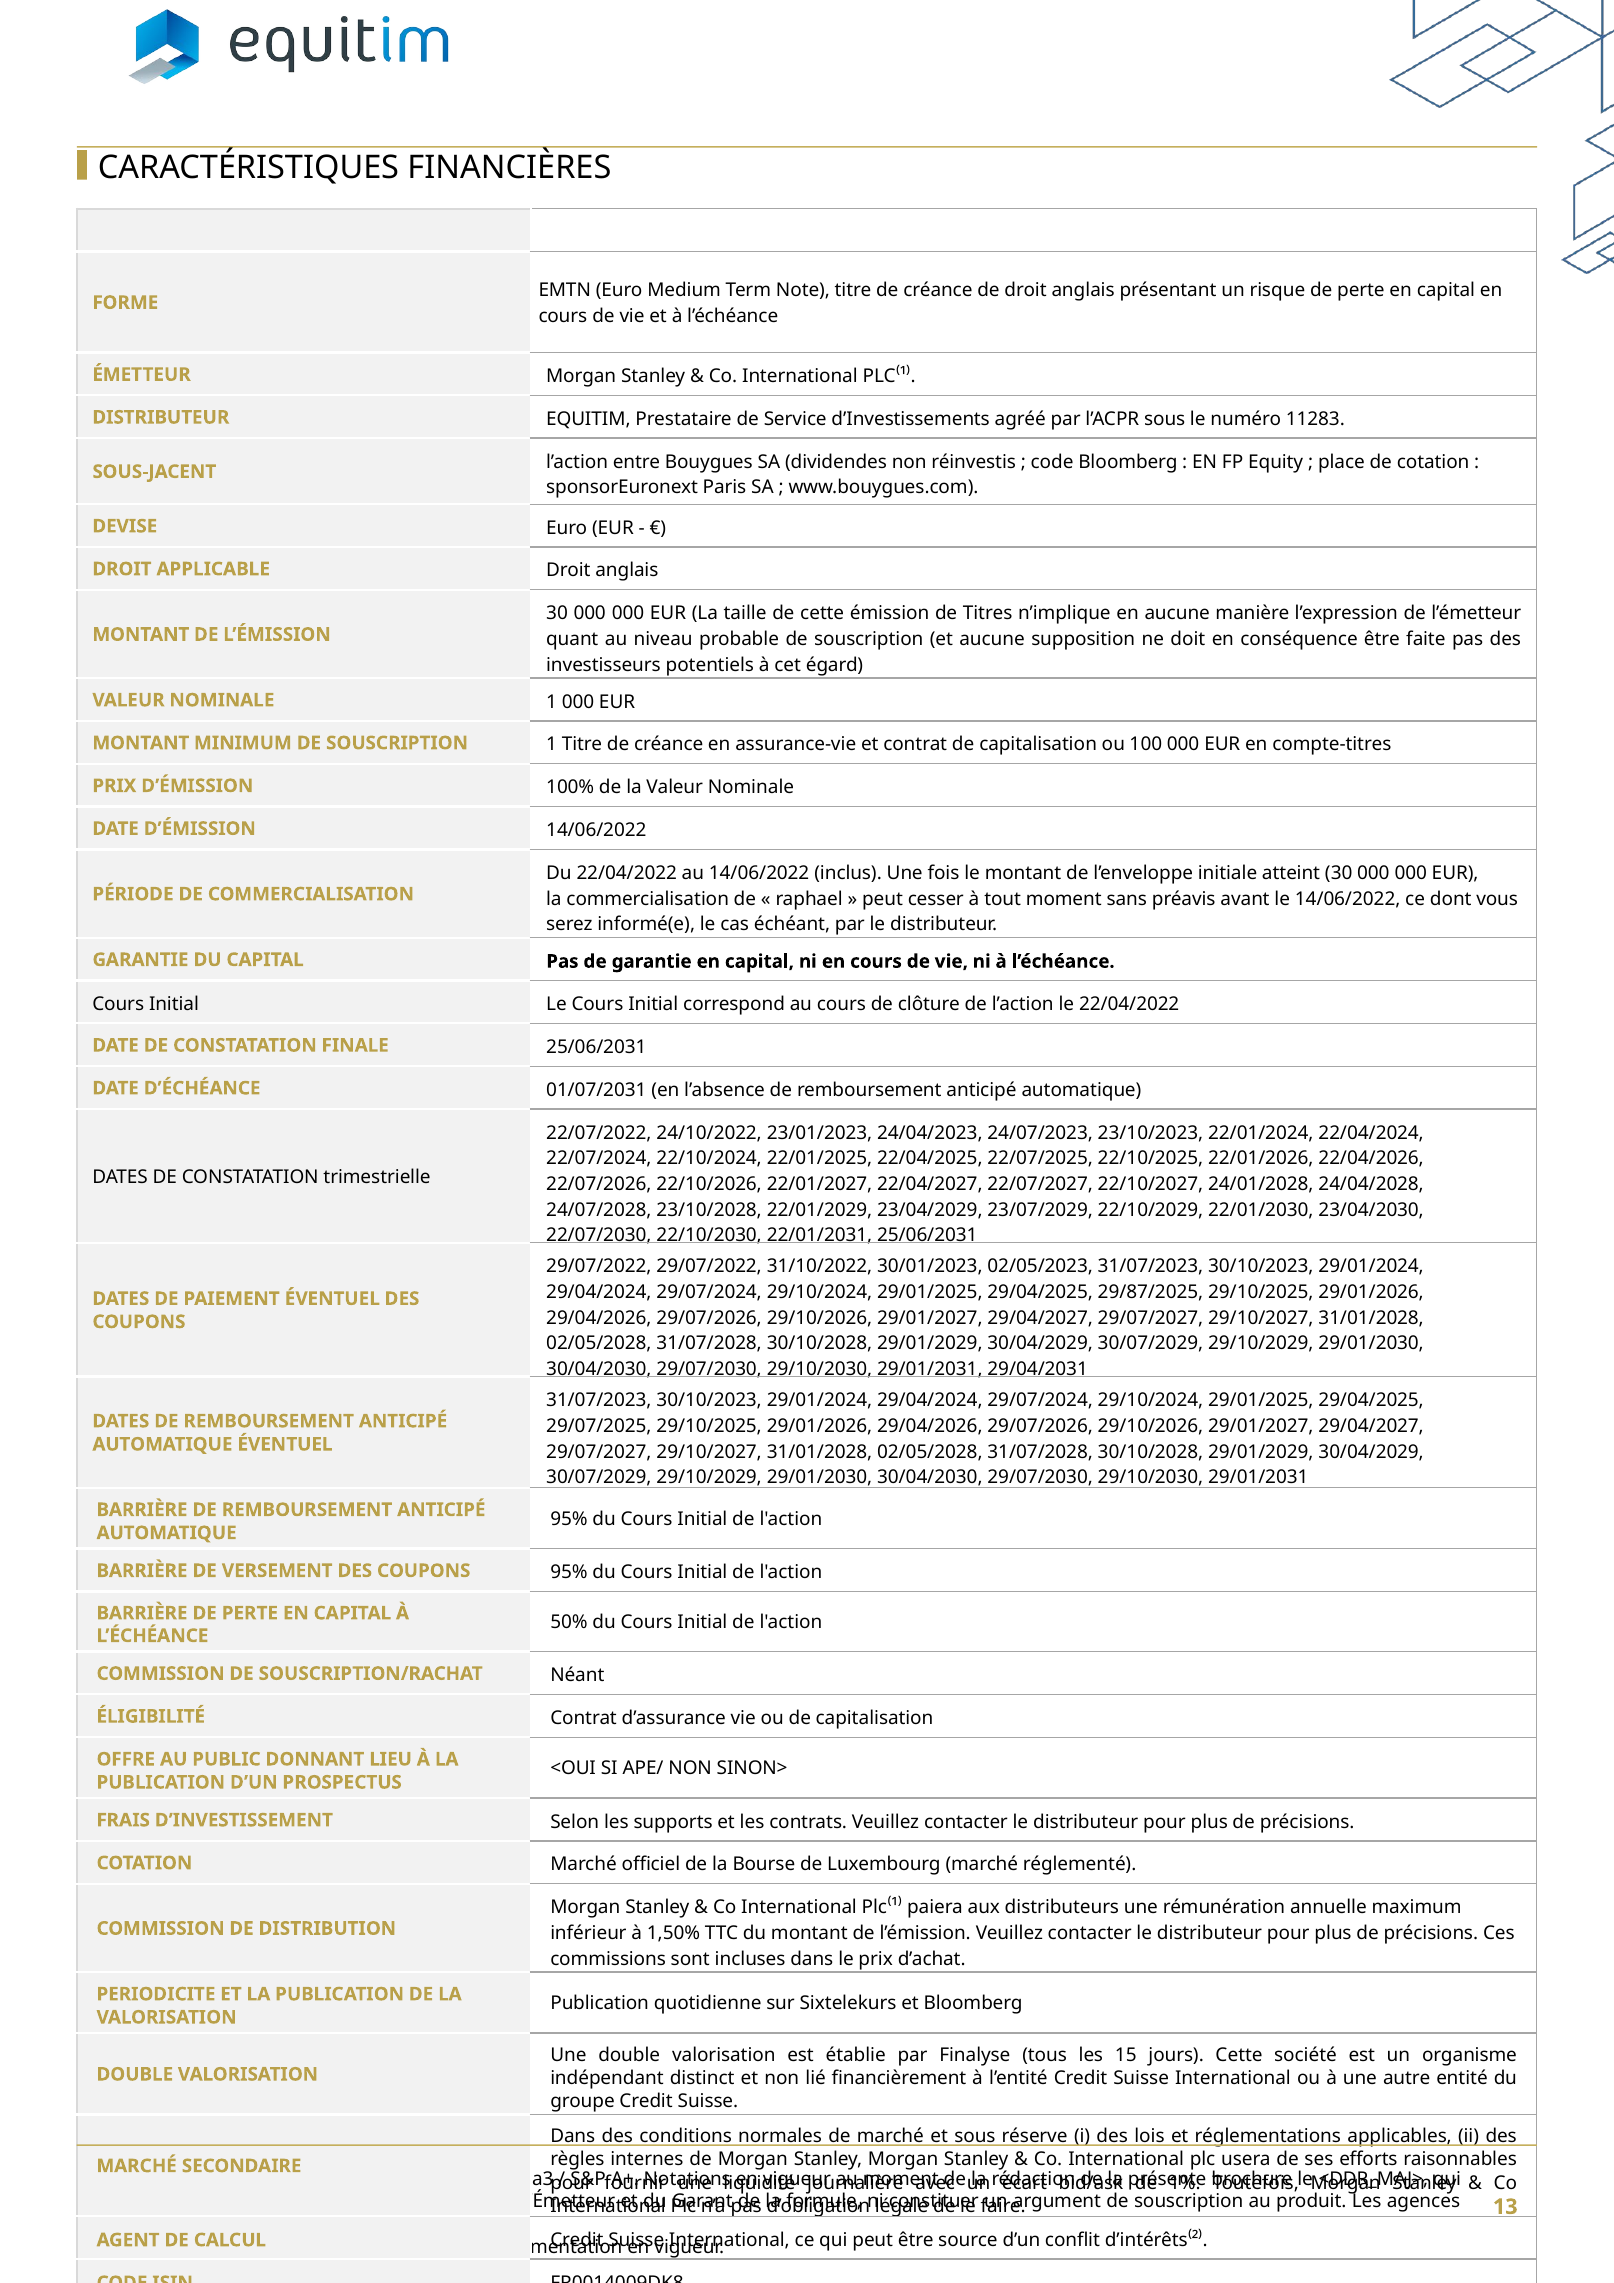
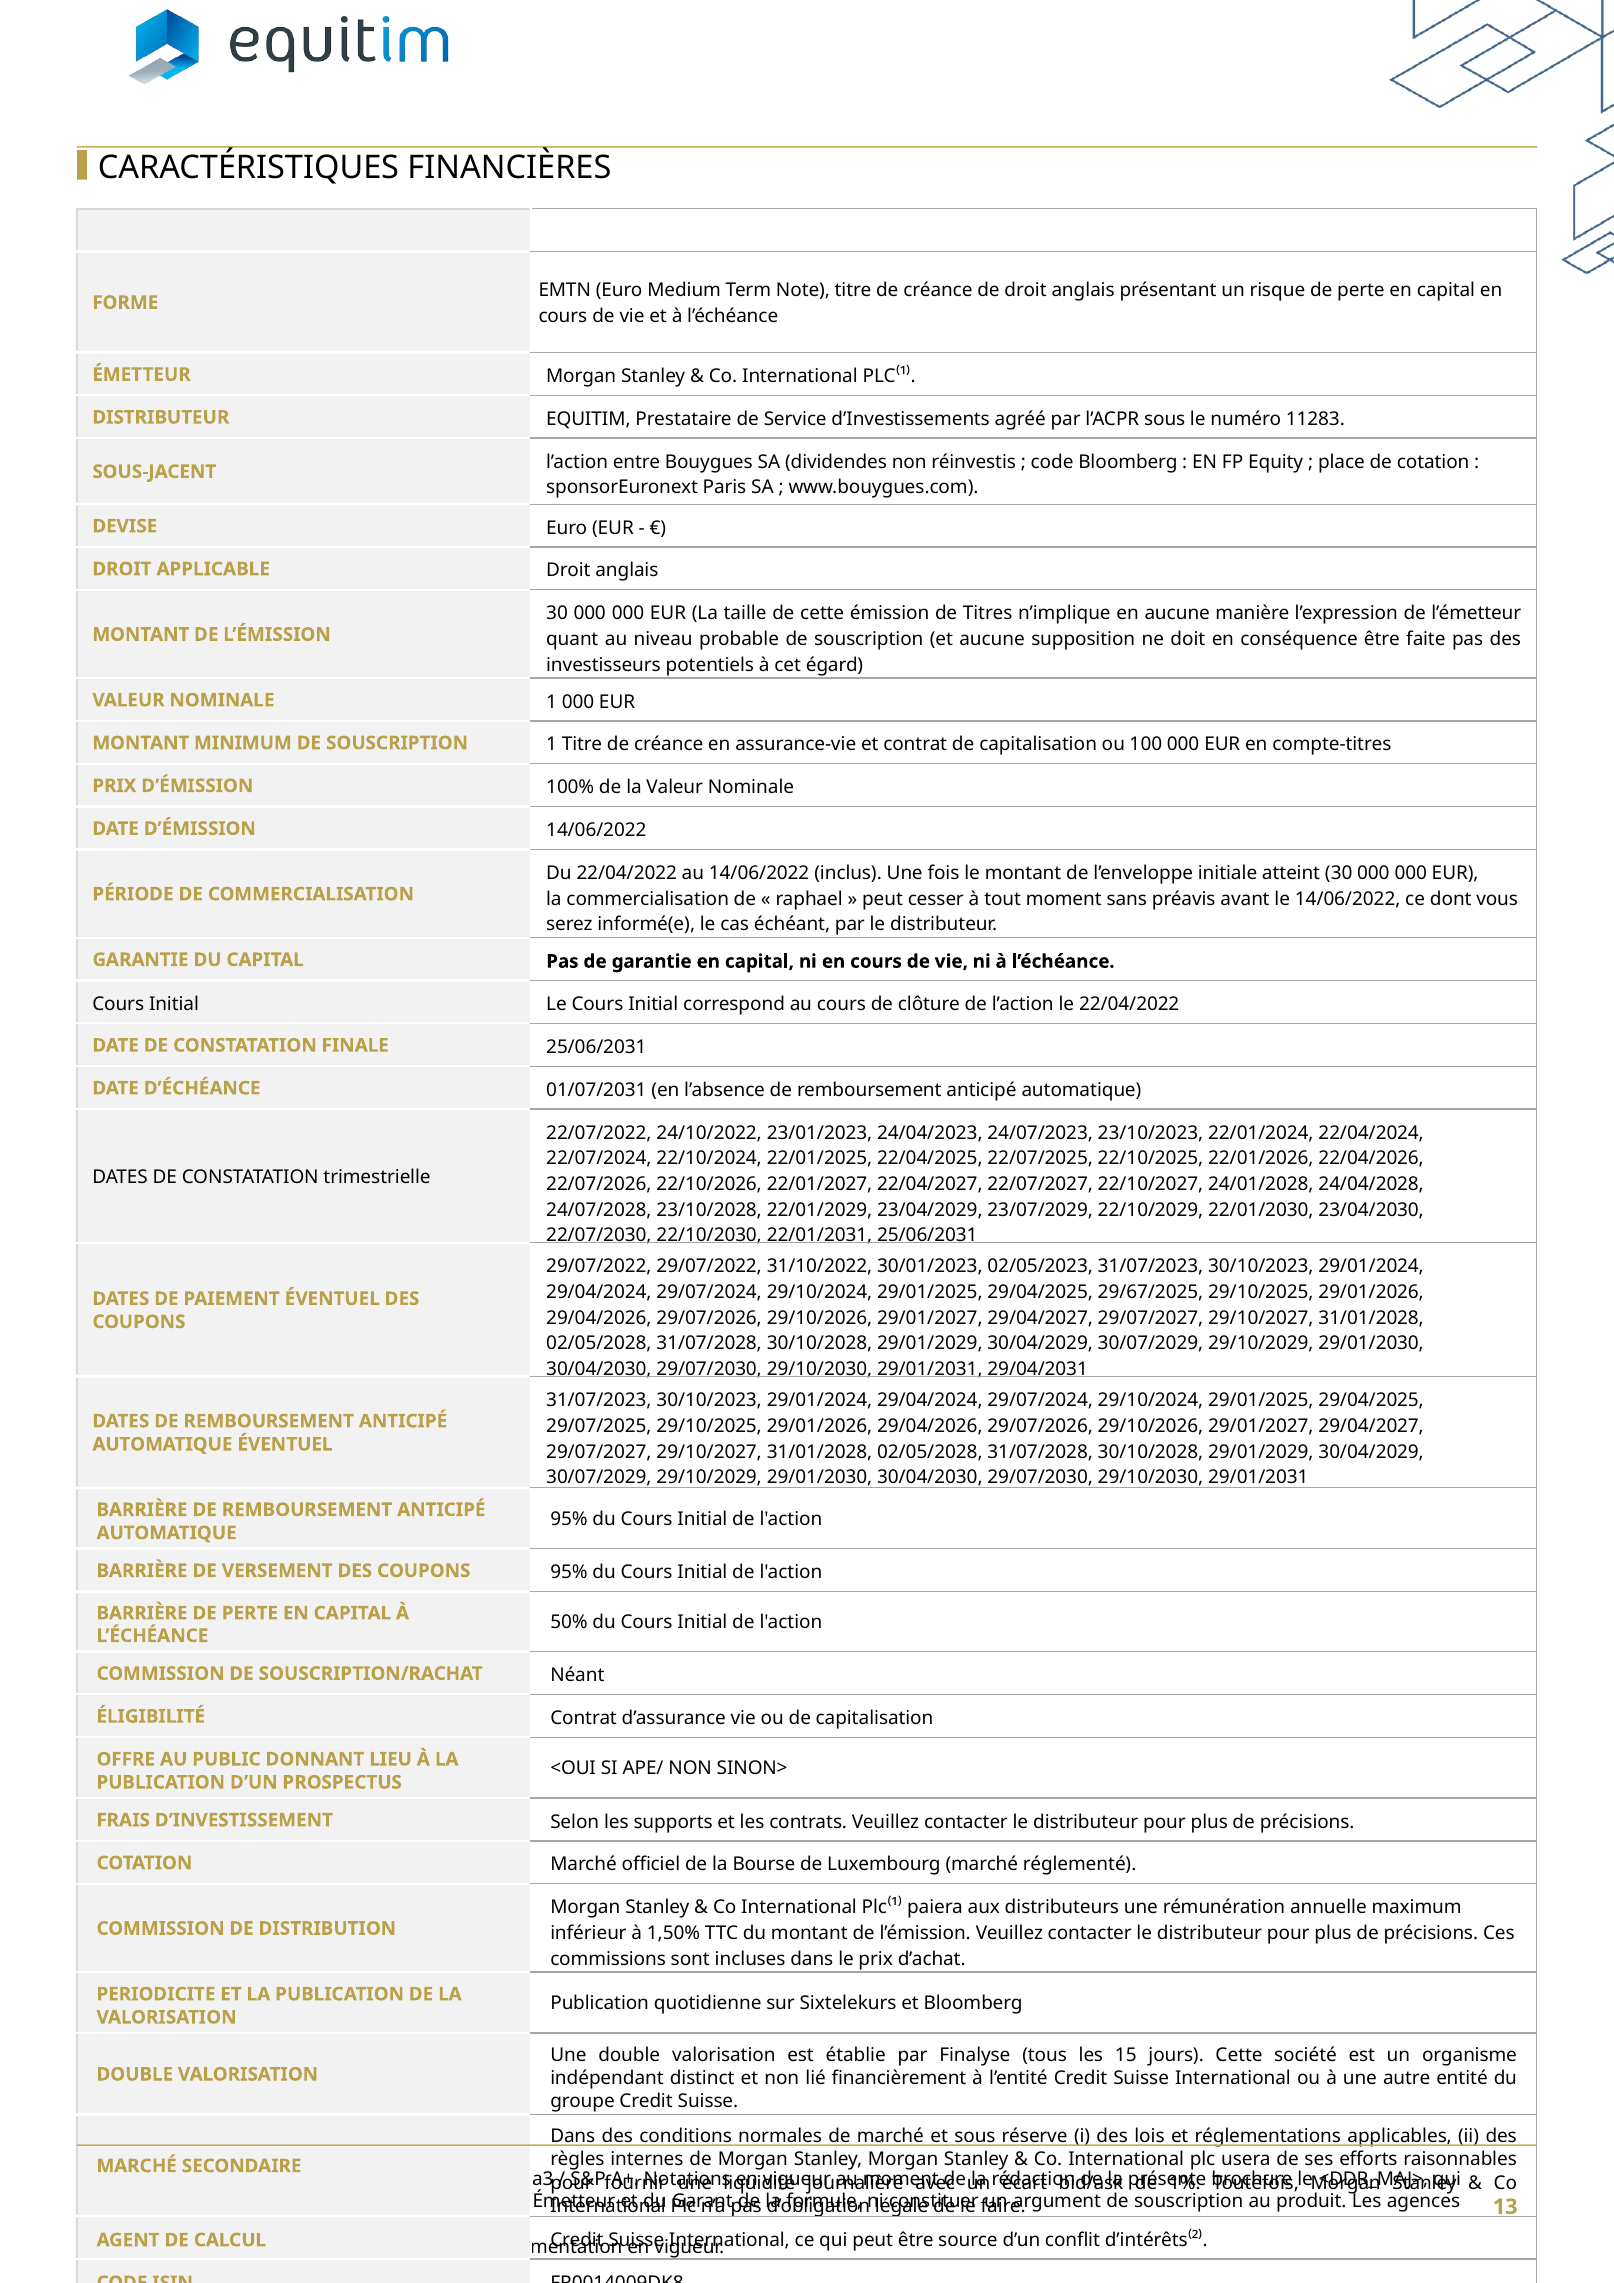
29/87/2025: 29/87/2025 -> 29/67/2025
